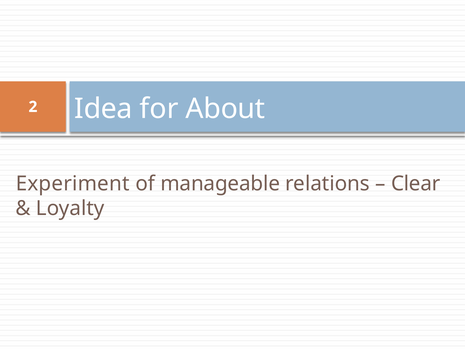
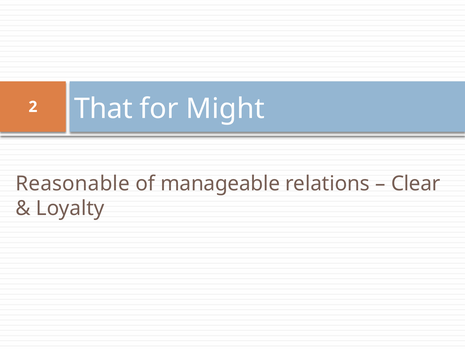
Idea: Idea -> That
About: About -> Might
Experiment: Experiment -> Reasonable
